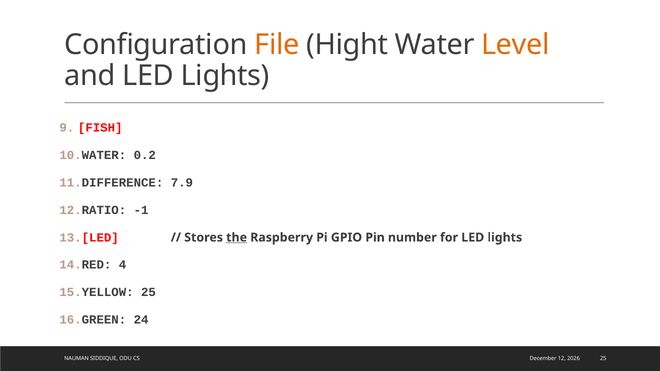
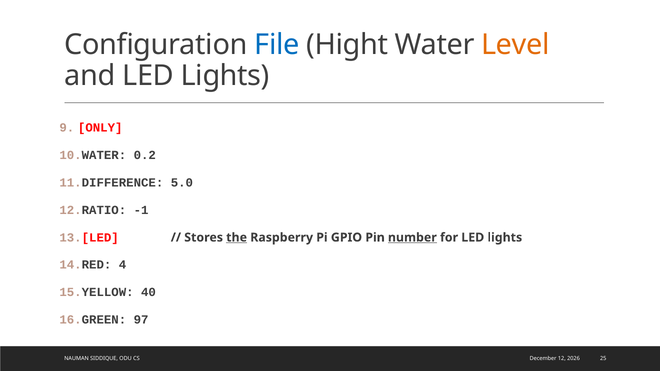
File colour: orange -> blue
FISH: FISH -> ONLY
7.9: 7.9 -> 5.0
number underline: none -> present
25 at (148, 292): 25 -> 40
24: 24 -> 97
